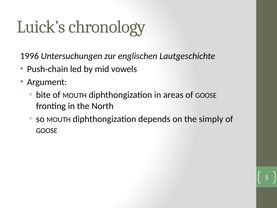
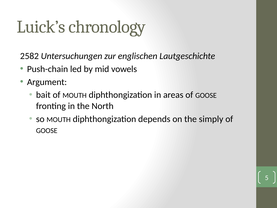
1996: 1996 -> 2582
bite: bite -> bait
